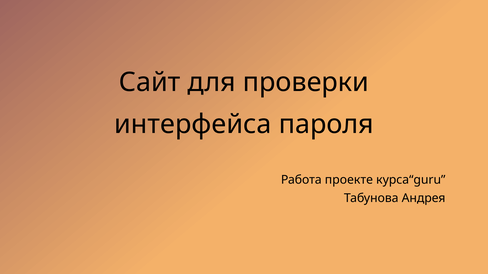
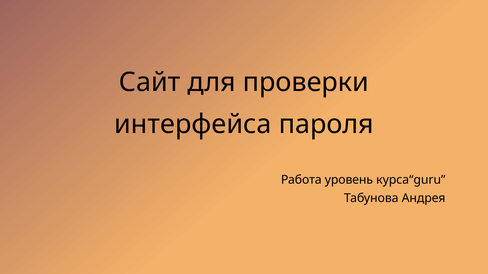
проекте: проекте -> уровень
